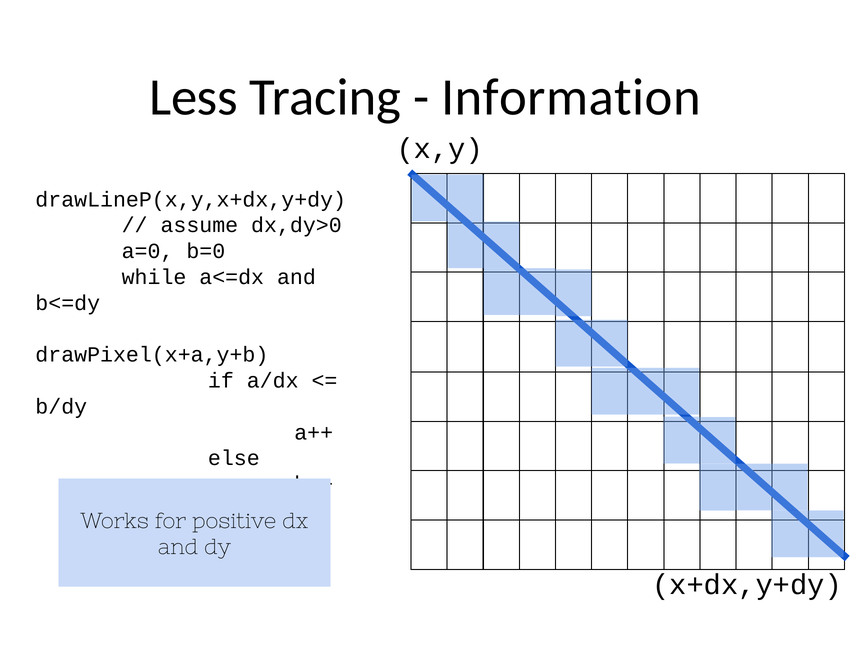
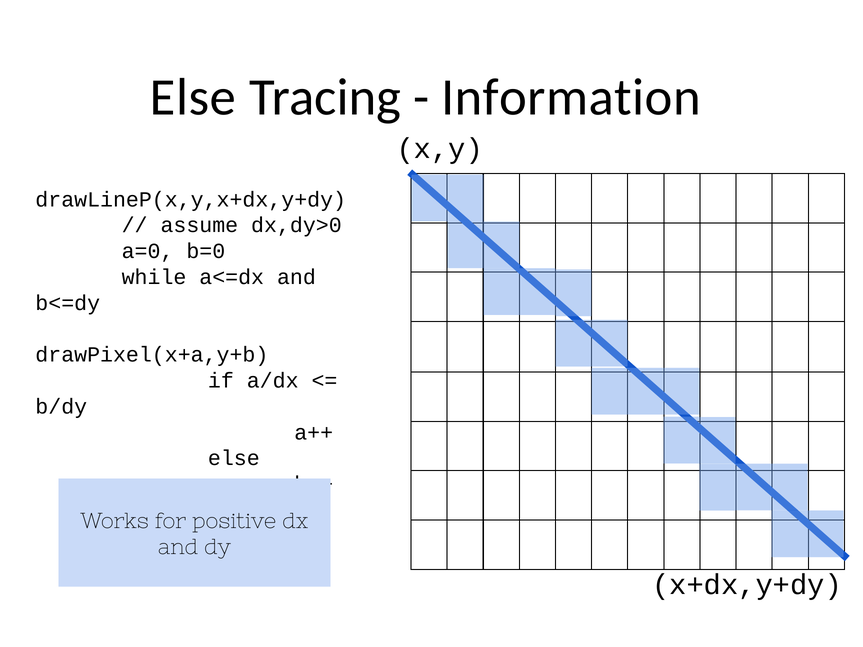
Less at (193, 97): Less -> Else
